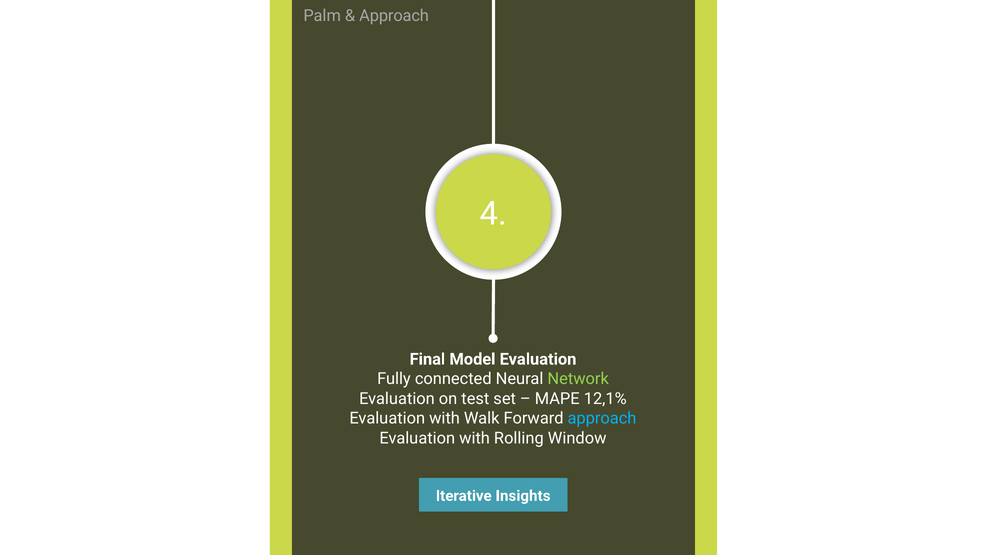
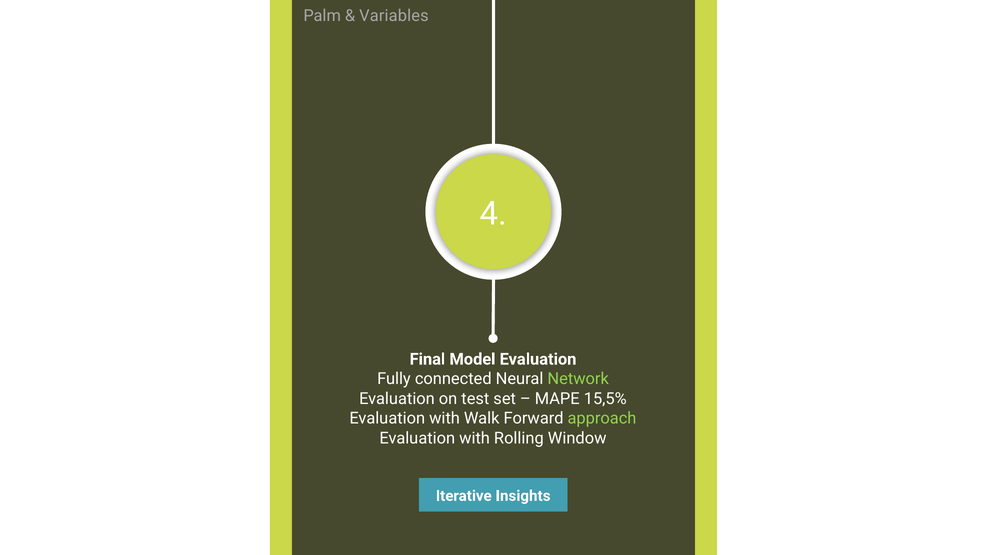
Approach at (394, 16): Approach -> Variables
12,1%: 12,1% -> 15,5%
approach at (602, 419) colour: light blue -> light green
